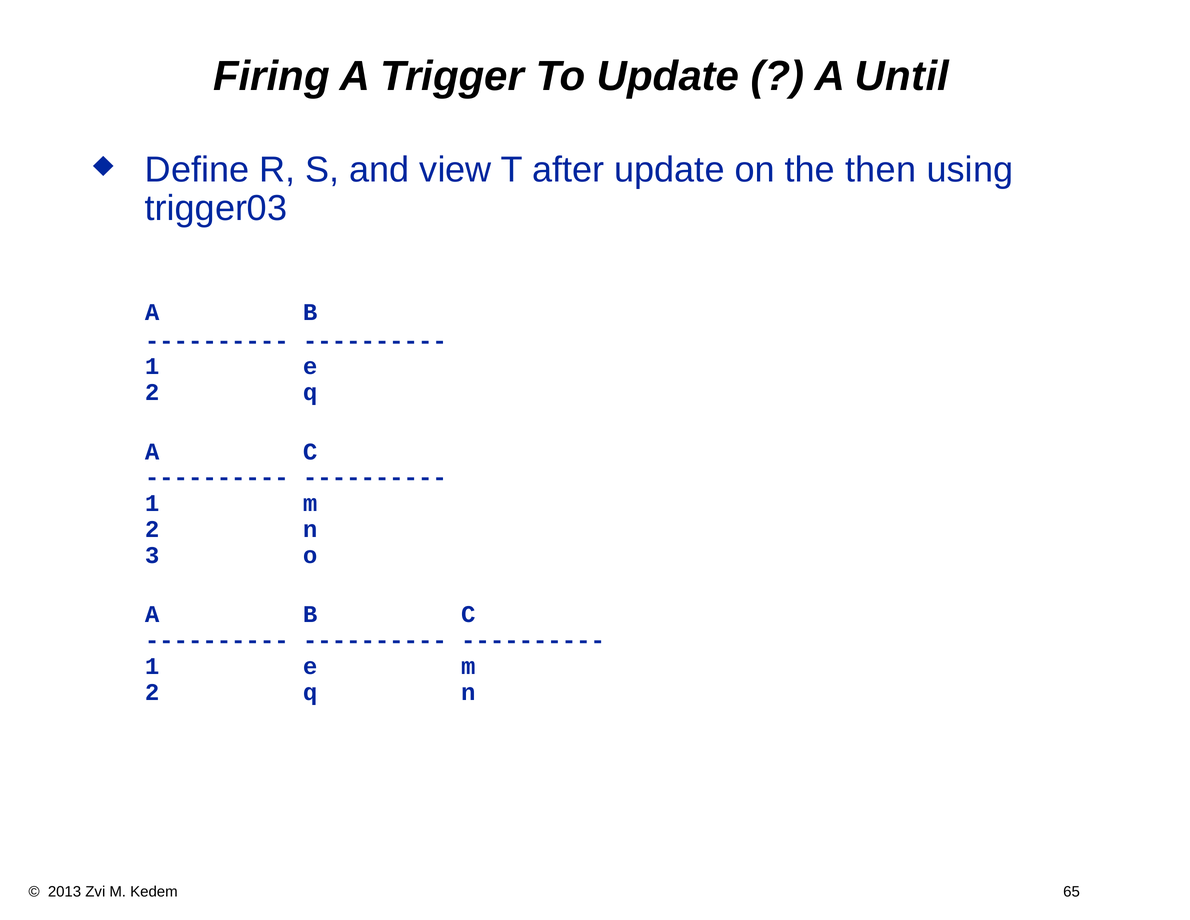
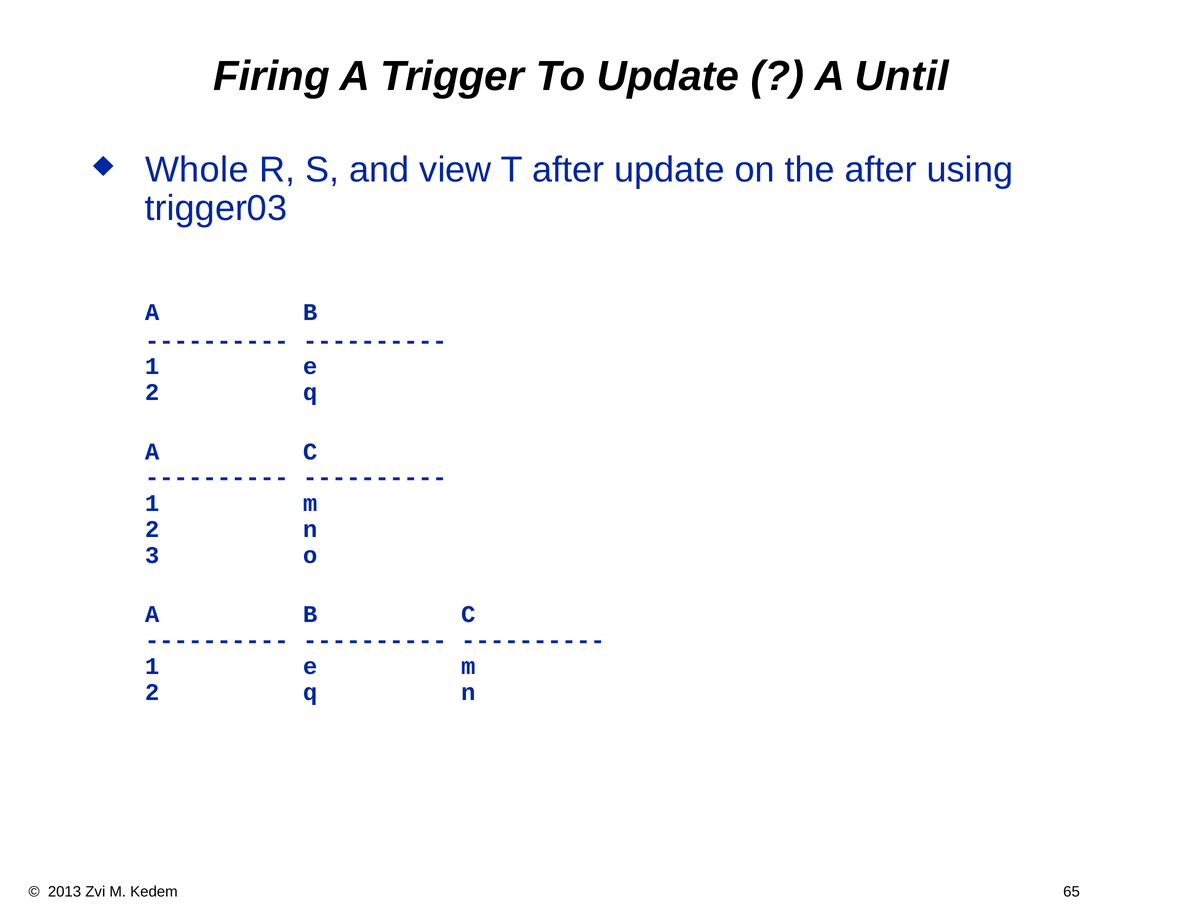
Define: Define -> Whole
the then: then -> after
